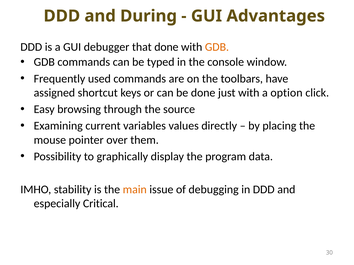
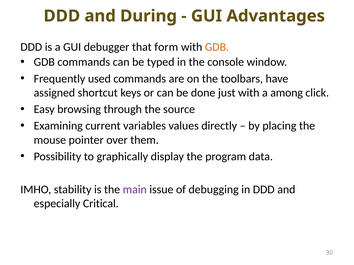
that done: done -> form
option: option -> among
main colour: orange -> purple
